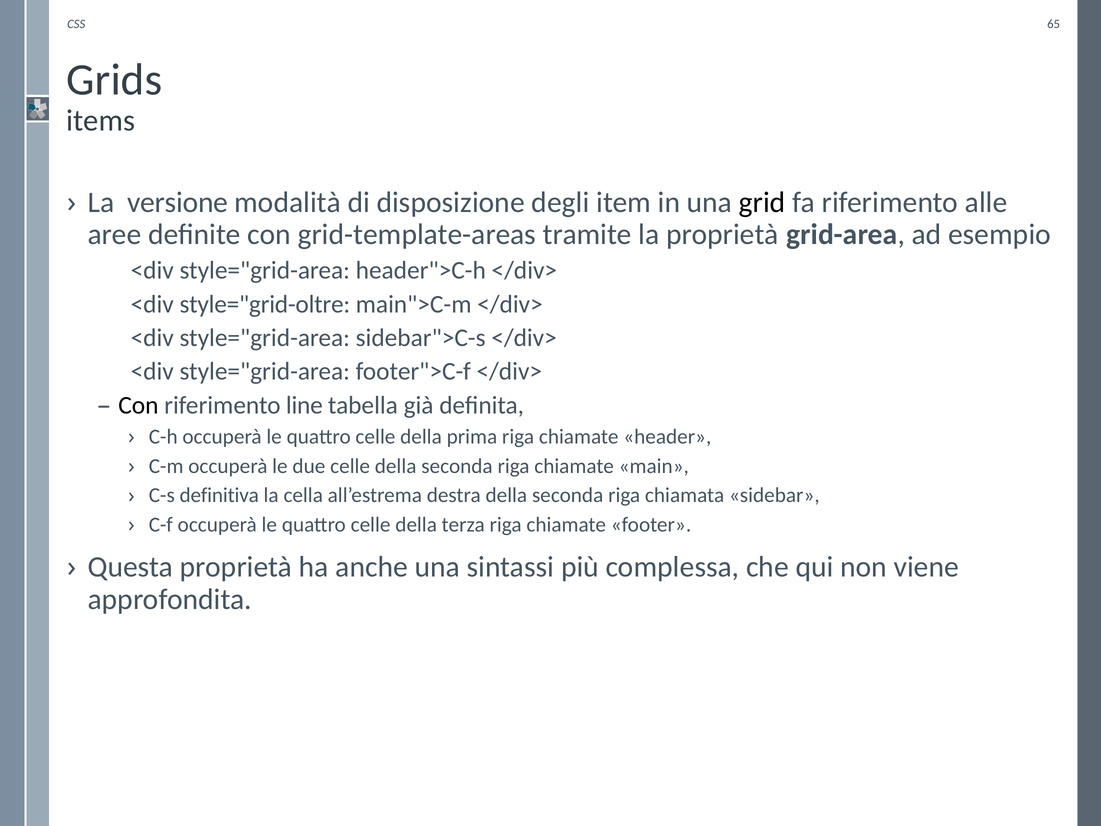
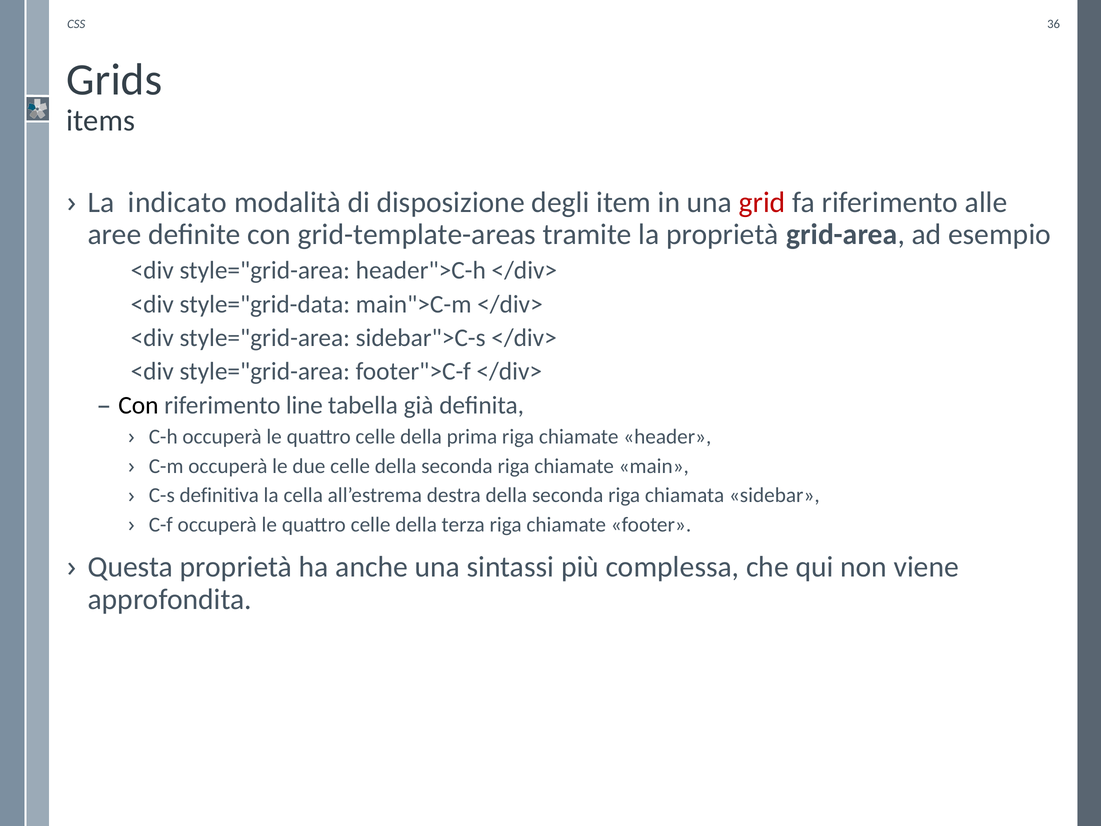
65: 65 -> 36
versione: versione -> indicato
grid colour: black -> red
style="grid-oltre: style="grid-oltre -> style="grid-data
